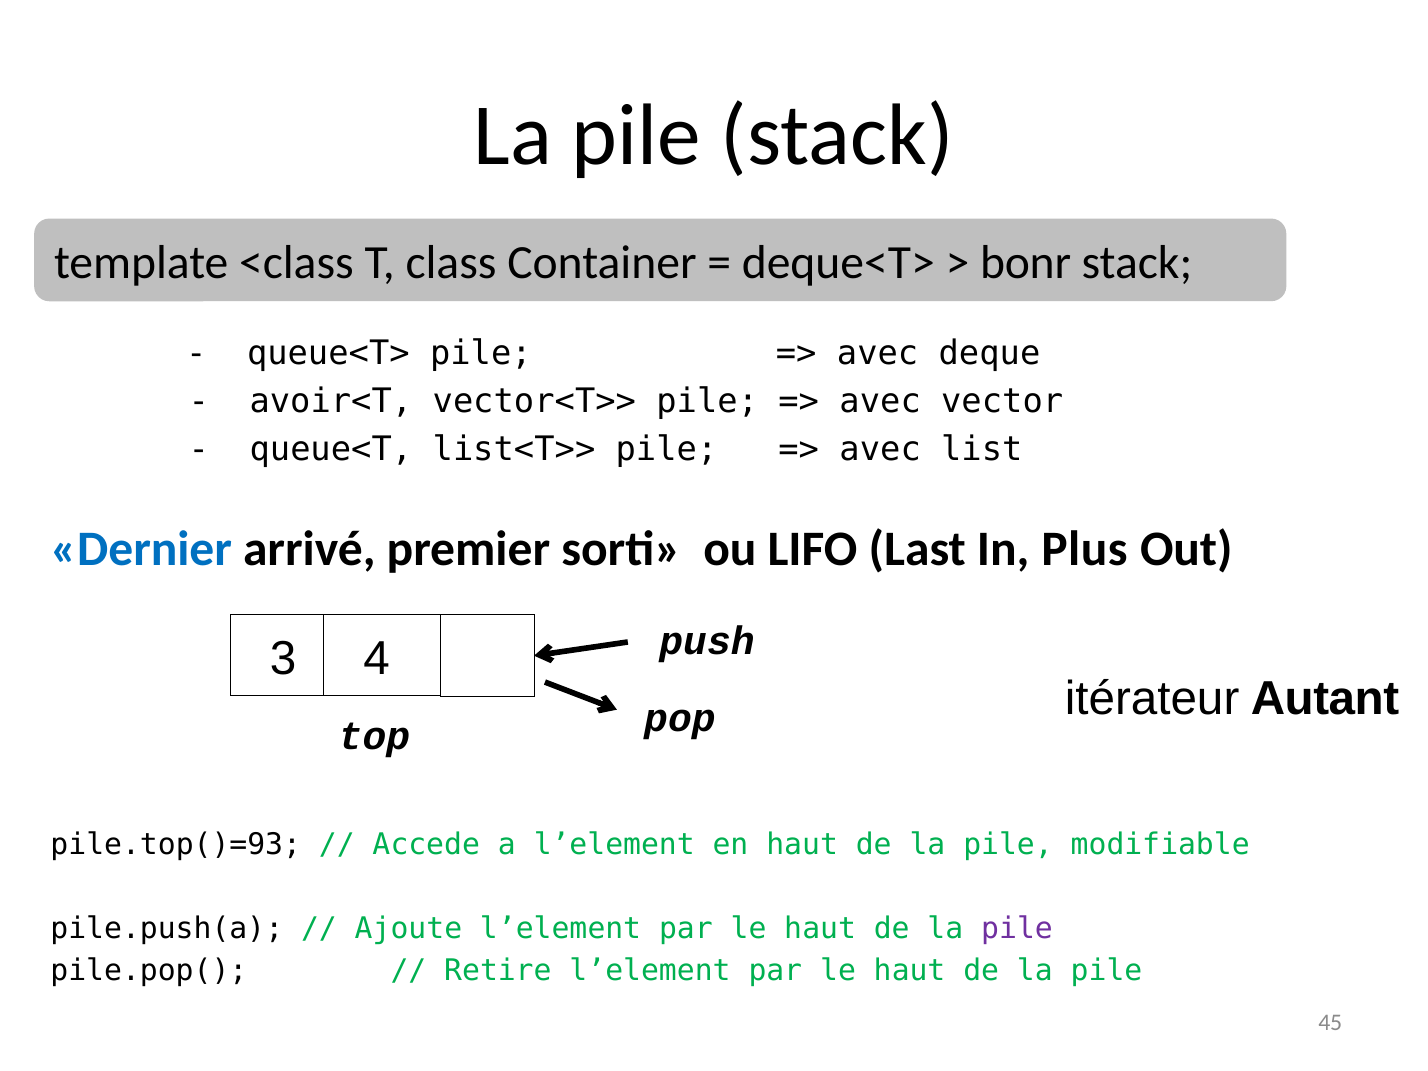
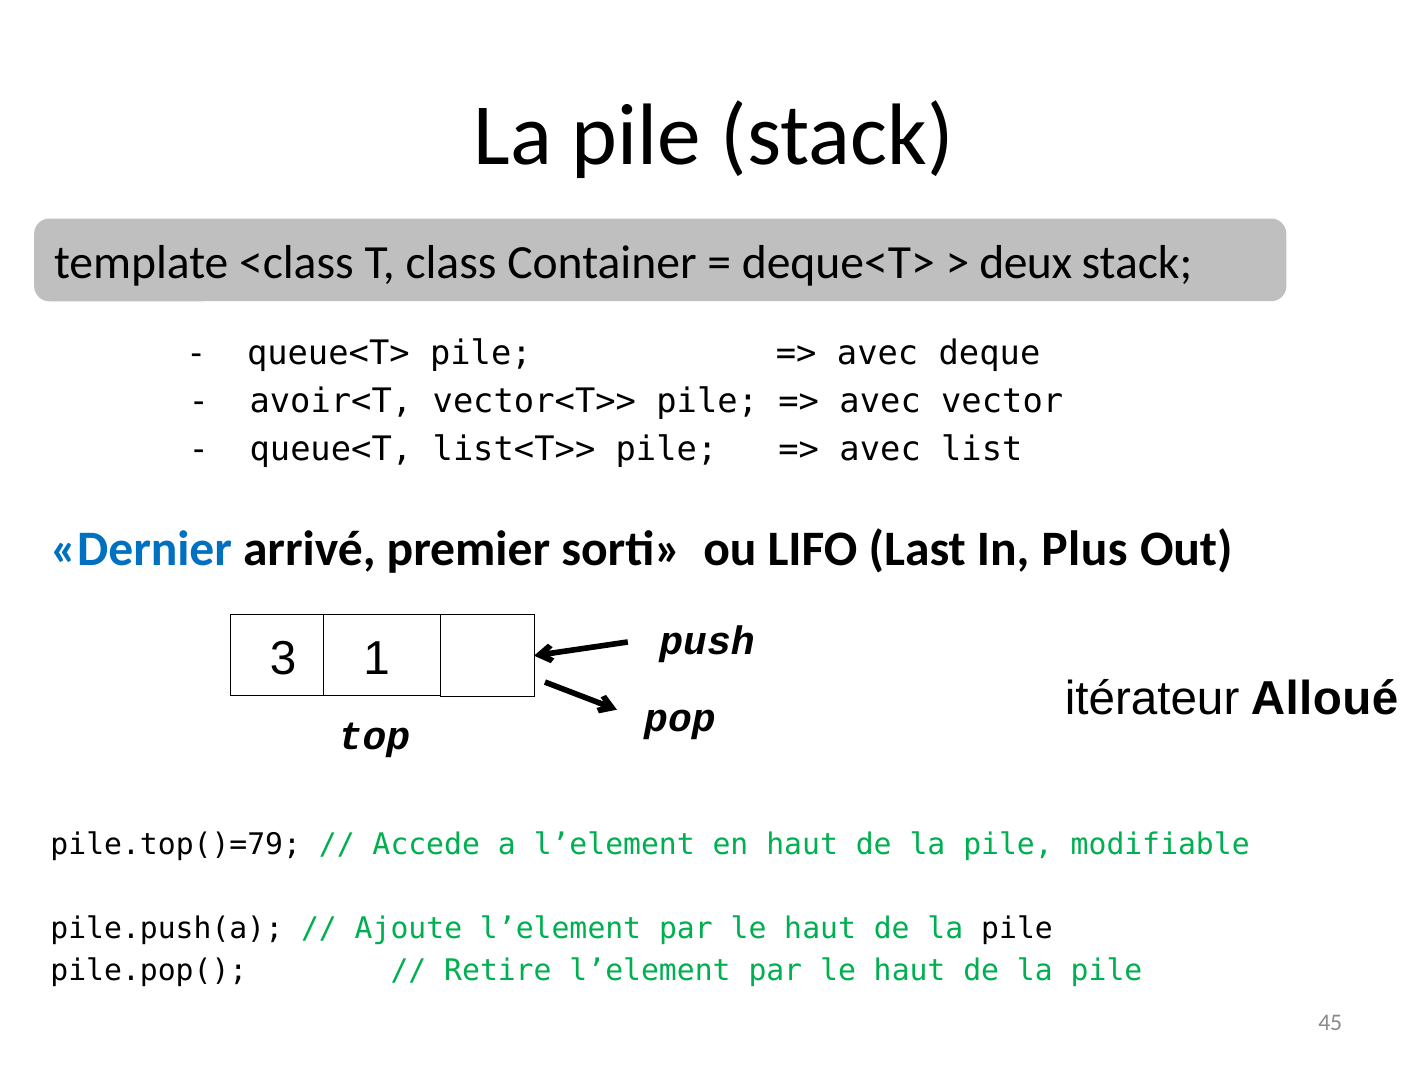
bonr: bonr -> deux
4: 4 -> 1
Autant: Autant -> Alloué
pile.top()=93: pile.top()=93 -> pile.top()=79
pile at (1017, 929) colour: purple -> black
